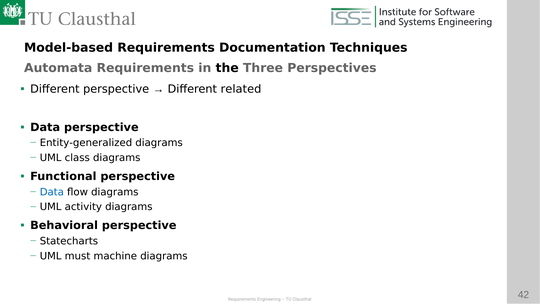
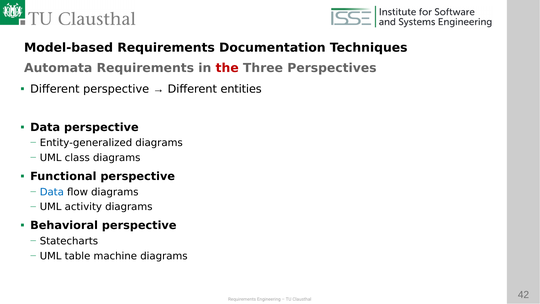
the colour: black -> red
related: related -> entities
must: must -> table
